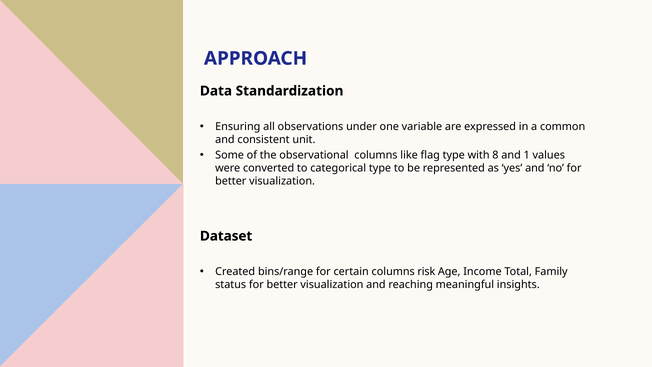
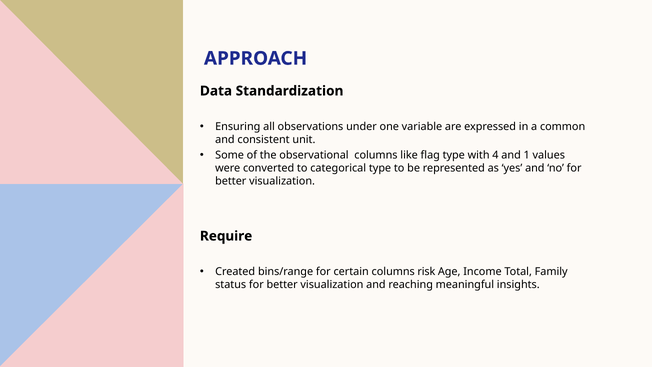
8: 8 -> 4
Dataset: Dataset -> Require
